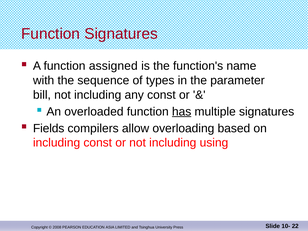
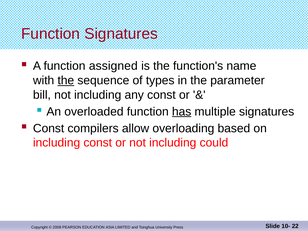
the at (66, 80) underline: none -> present
Fields at (49, 128): Fields -> Const
using: using -> could
